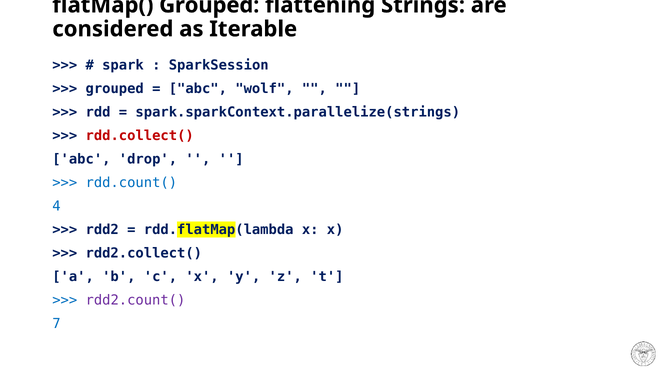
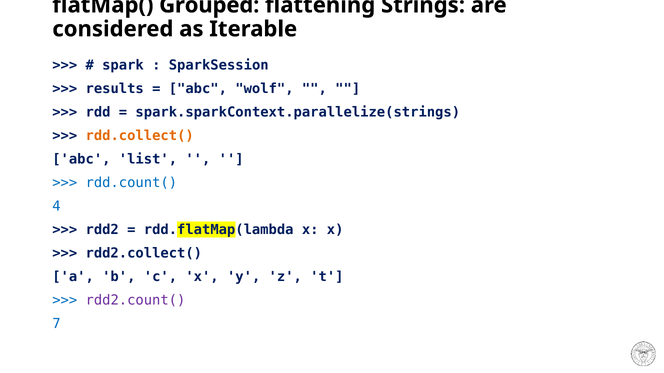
grouped at (115, 89): grouped -> results
rdd.collect( colour: red -> orange
drop: drop -> list
